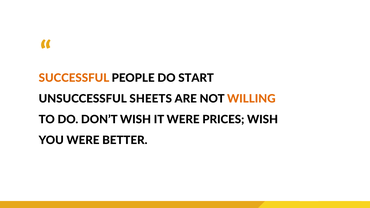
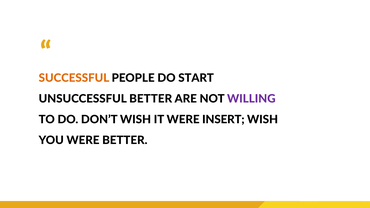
UNSUCCESSFUL SHEETS: SHEETS -> BETTER
WILLING colour: orange -> purple
PRICES: PRICES -> INSERT
